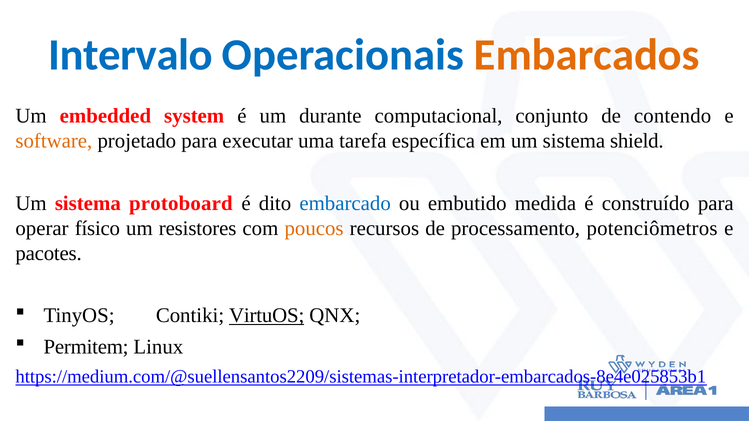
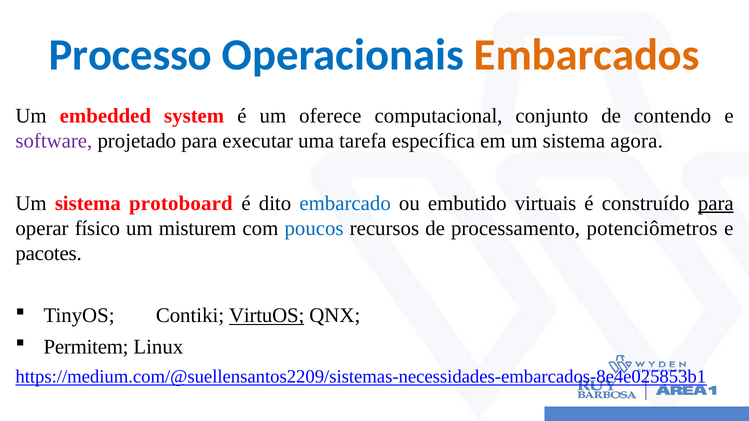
Intervalo: Intervalo -> Processo
durante: durante -> oferece
software colour: orange -> purple
shield: shield -> agora
medida: medida -> virtuais
para at (716, 203) underline: none -> present
resistores: resistores -> misturem
poucos colour: orange -> blue
https://medium.com/@suellensantos2209/sistemas-interpretador-embarcados-8e4e025853b1: https://medium.com/@suellensantos2209/sistemas-interpretador-embarcados-8e4e025853b1 -> https://medium.com/@suellensantos2209/sistemas-necessidades-embarcados-8e4e025853b1
